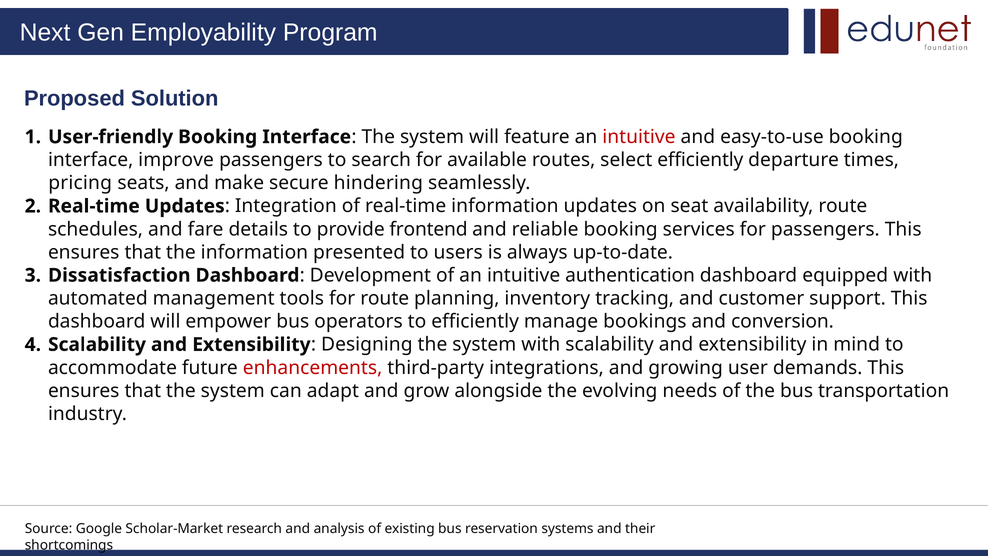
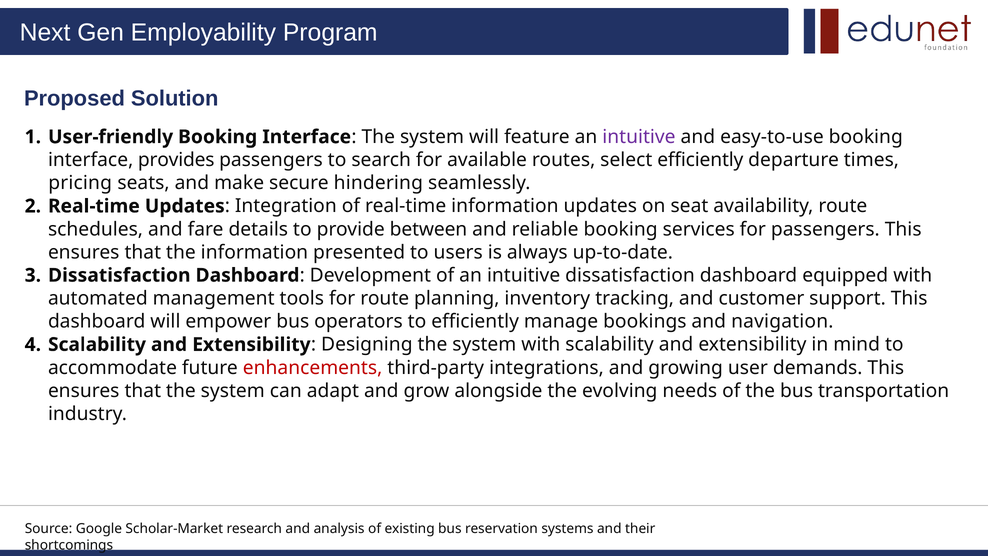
intuitive at (639, 137) colour: red -> purple
improve: improve -> provides
frontend: frontend -> between
intuitive authentication: authentication -> dissatisfaction
conversion: conversion -> navigation
